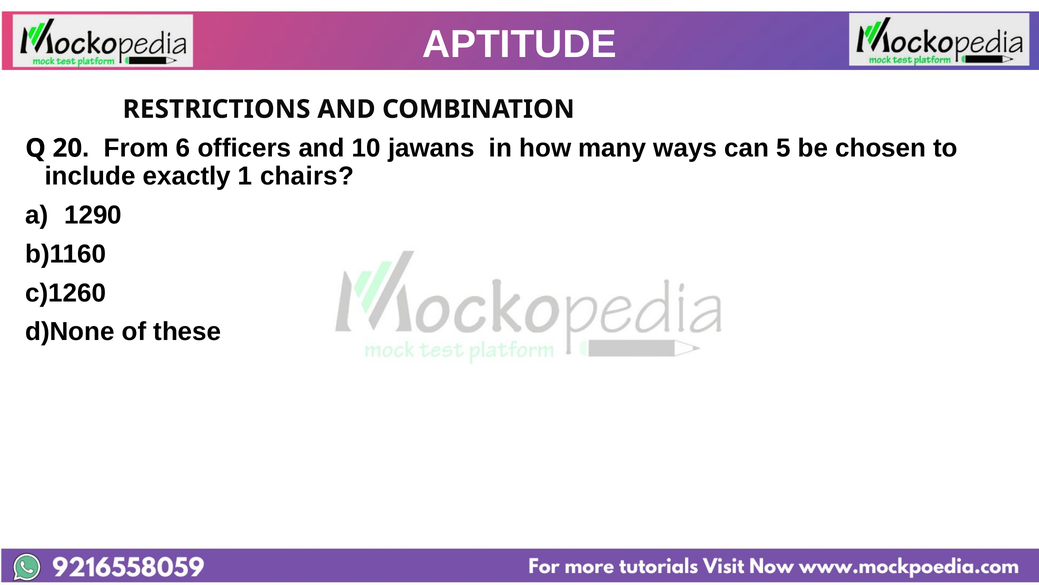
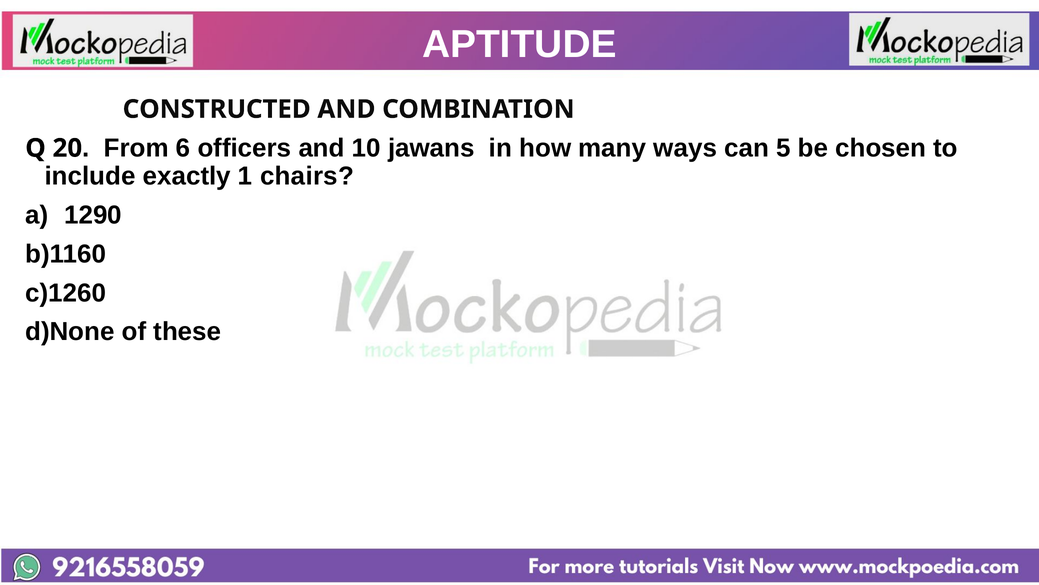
RESTRICTIONS: RESTRICTIONS -> CONSTRUCTED
